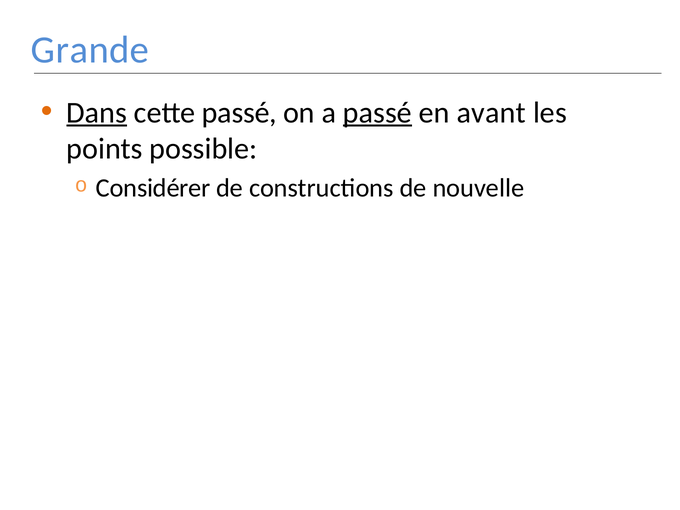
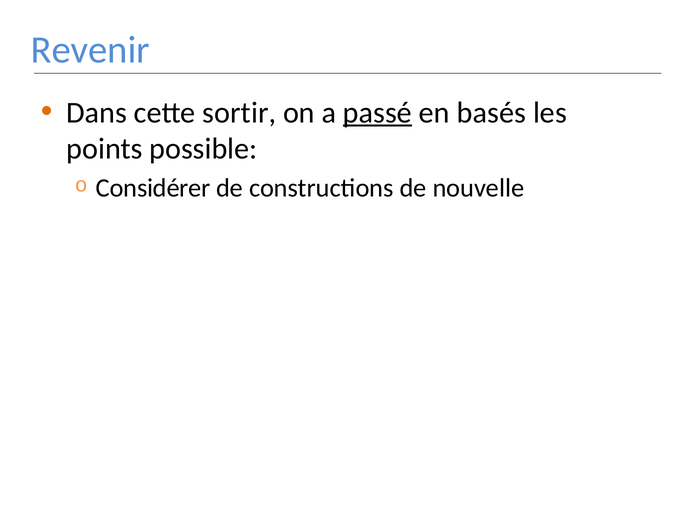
Grande: Grande -> Revenir
Dans underline: present -> none
cette passé: passé -> sortir
avant: avant -> basés
